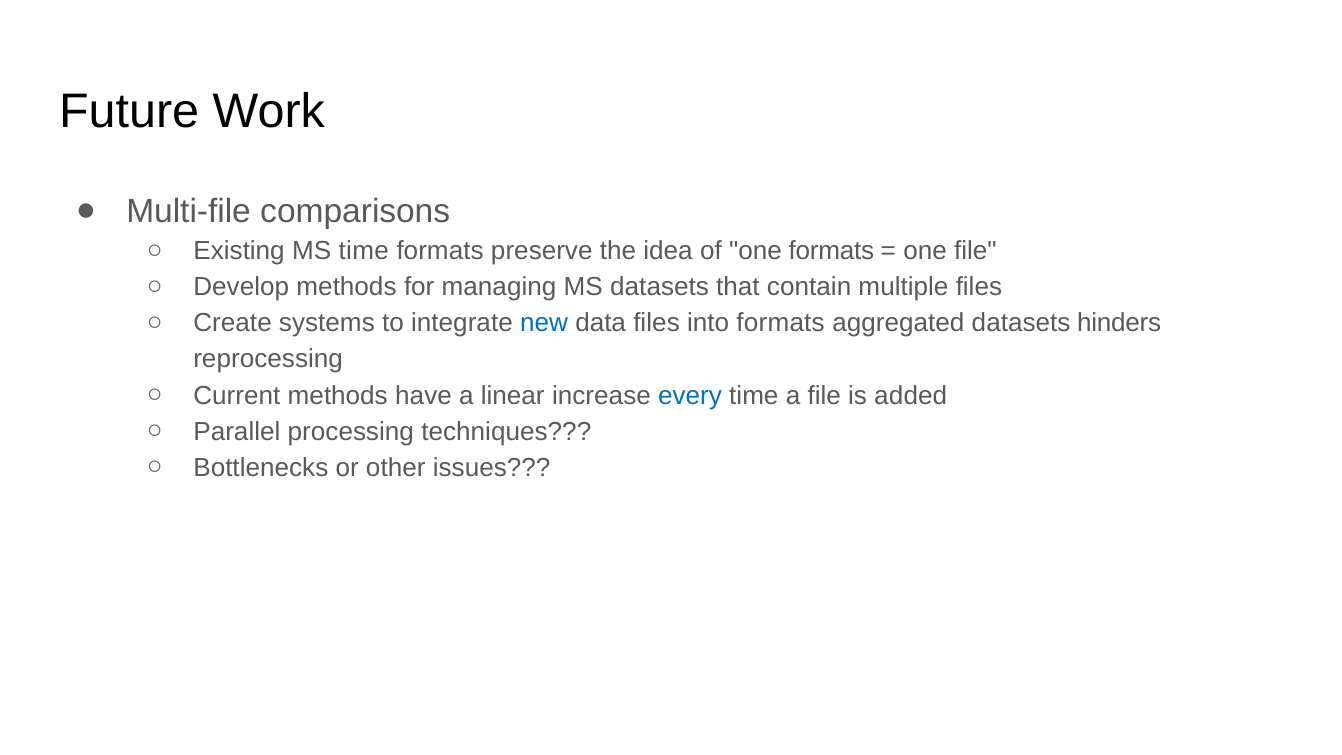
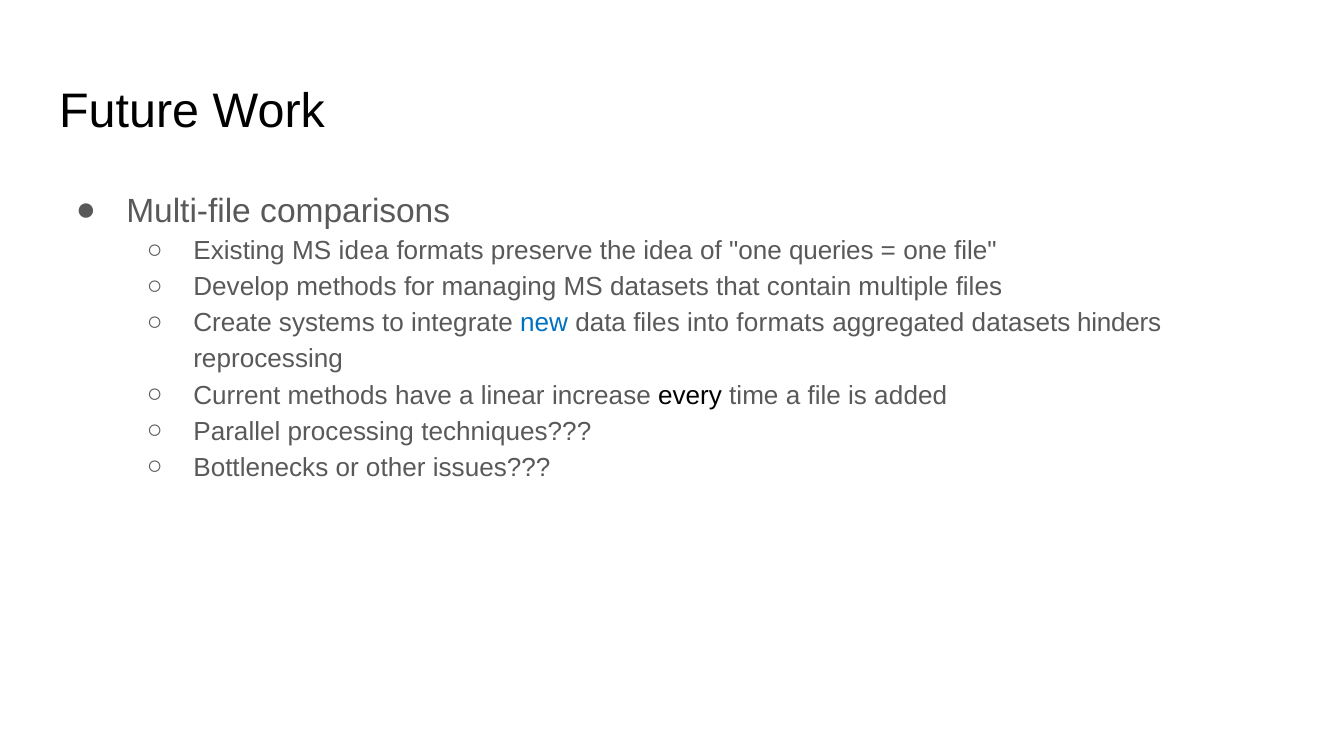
MS time: time -> idea
one formats: formats -> queries
every colour: blue -> black
